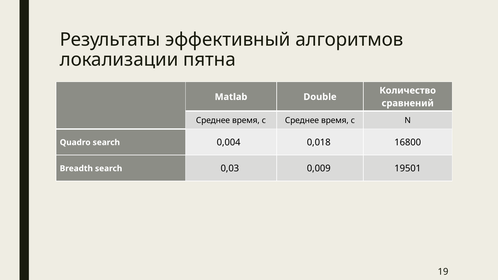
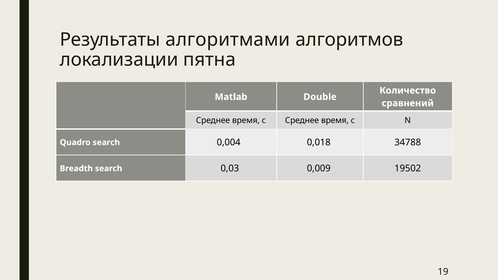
эффективный: эффективный -> алгоритмами
16800: 16800 -> 34788
19501: 19501 -> 19502
